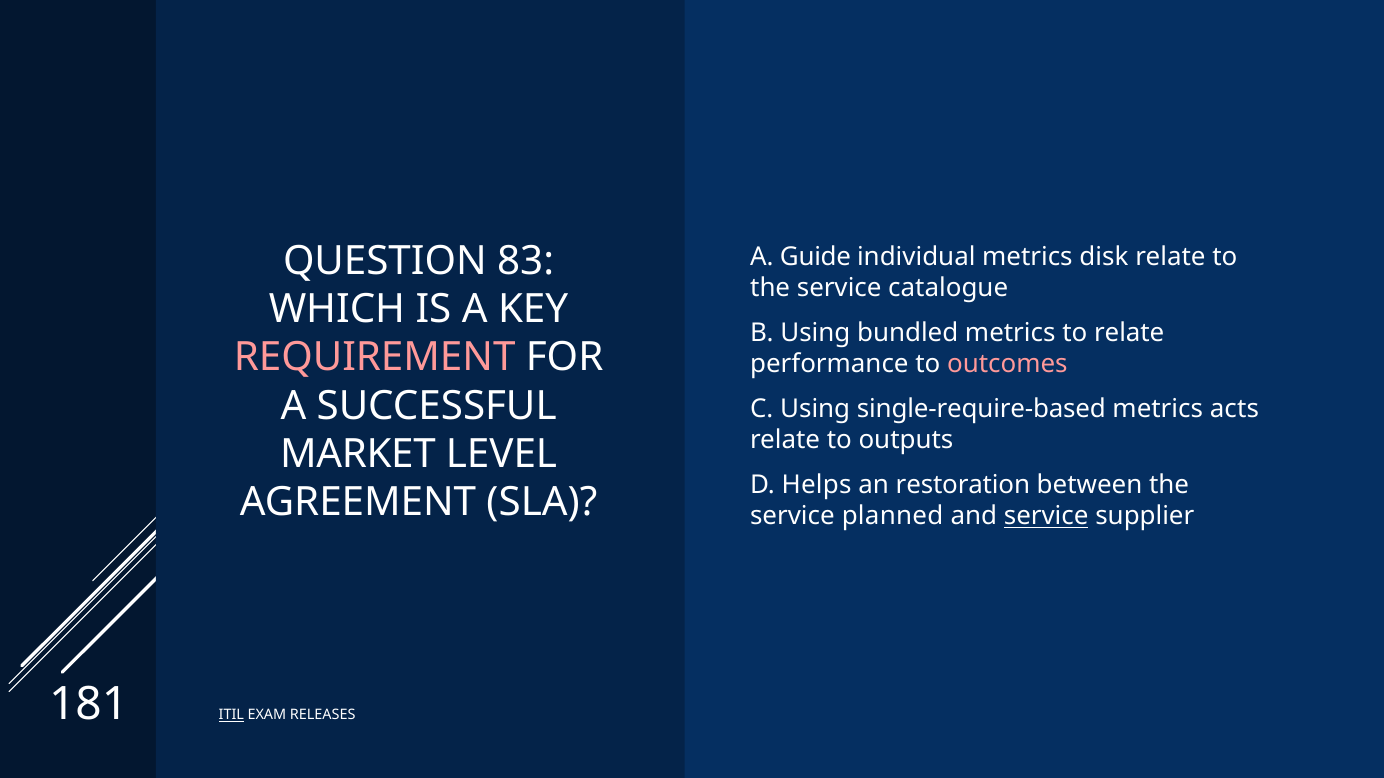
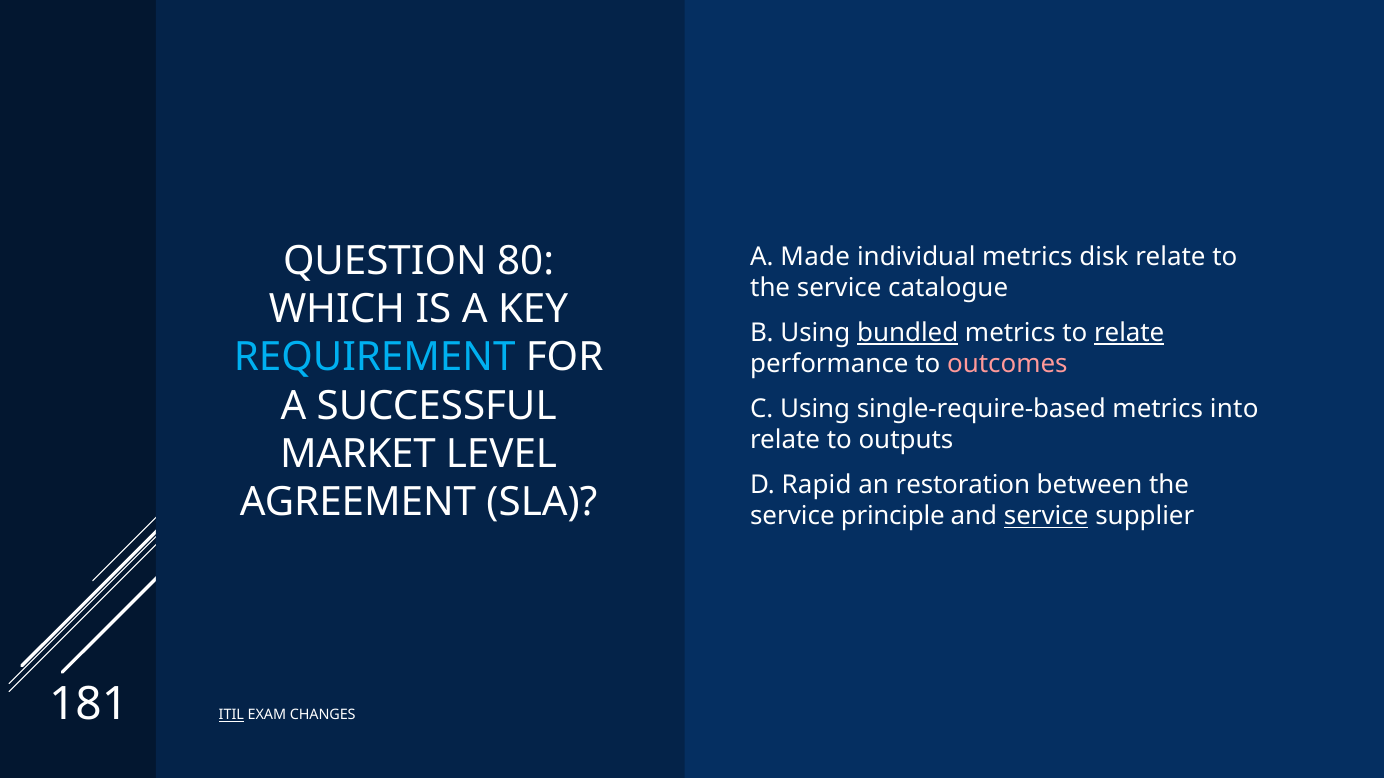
Guide: Guide -> Made
83: 83 -> 80
bundled underline: none -> present
relate at (1129, 333) underline: none -> present
REQUIREMENT colour: pink -> light blue
acts: acts -> into
Helps: Helps -> Rapid
planned: planned -> principle
RELEASES: RELEASES -> CHANGES
